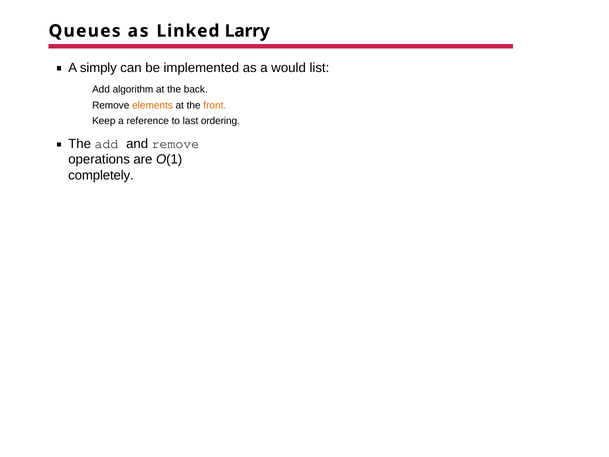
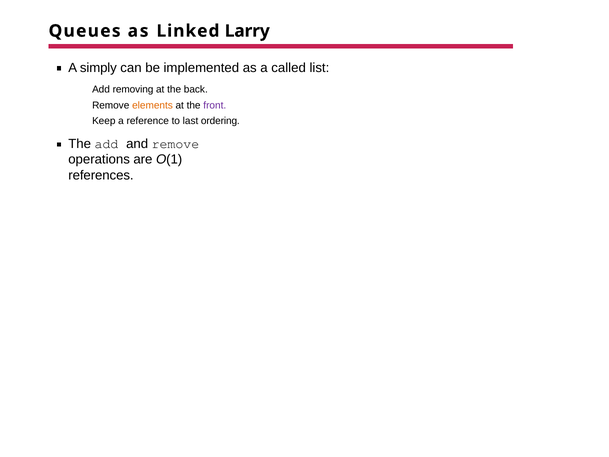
would: would -> called
algorithm: algorithm -> removing
front colour: orange -> purple
completely: completely -> references
